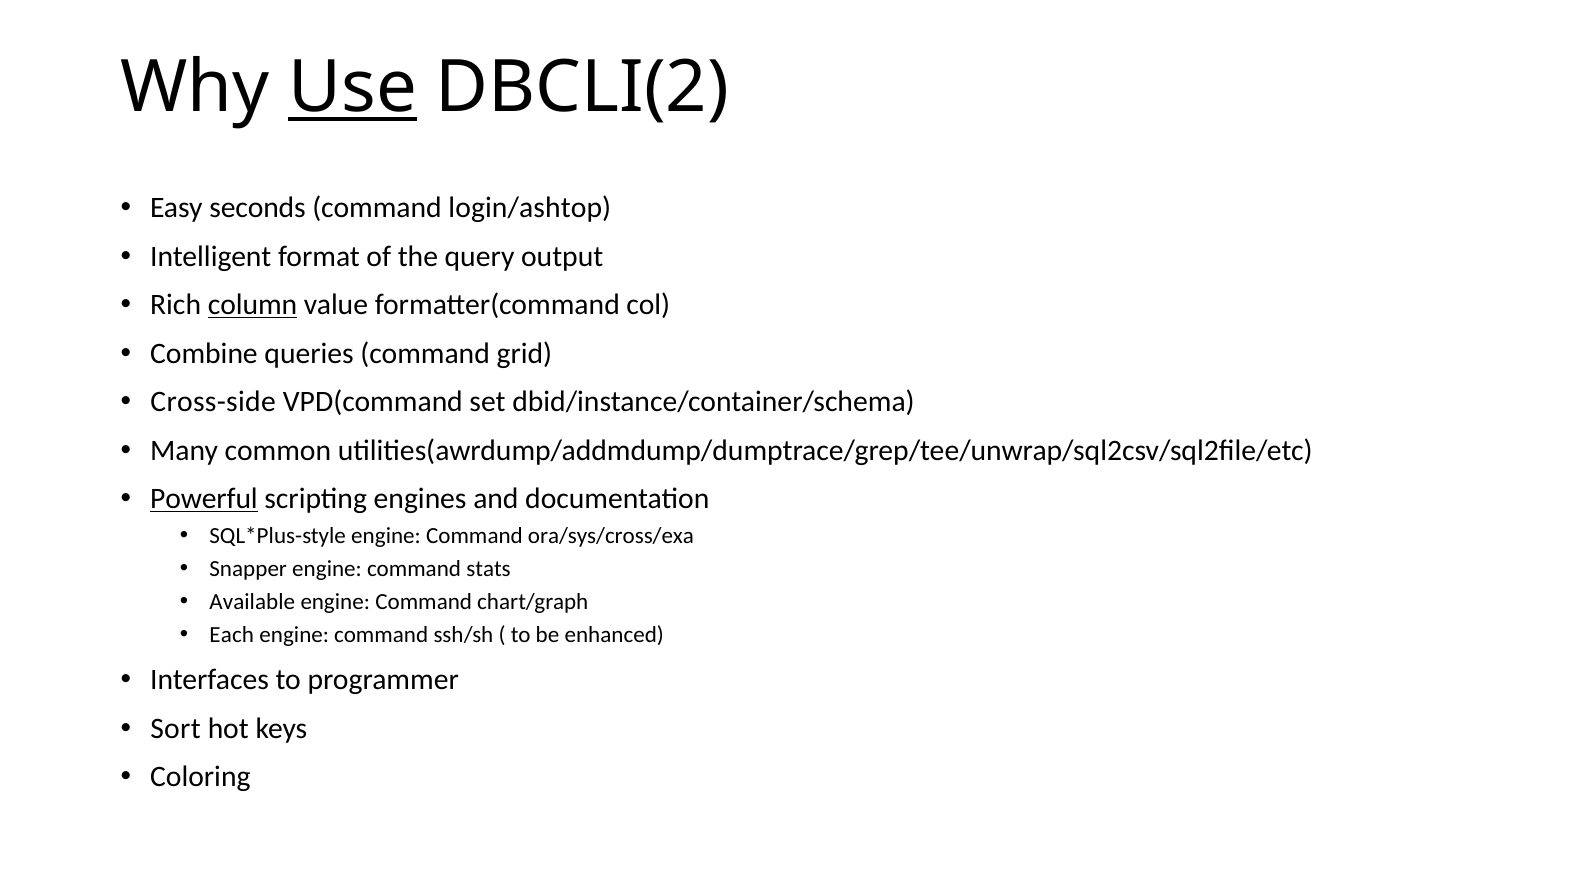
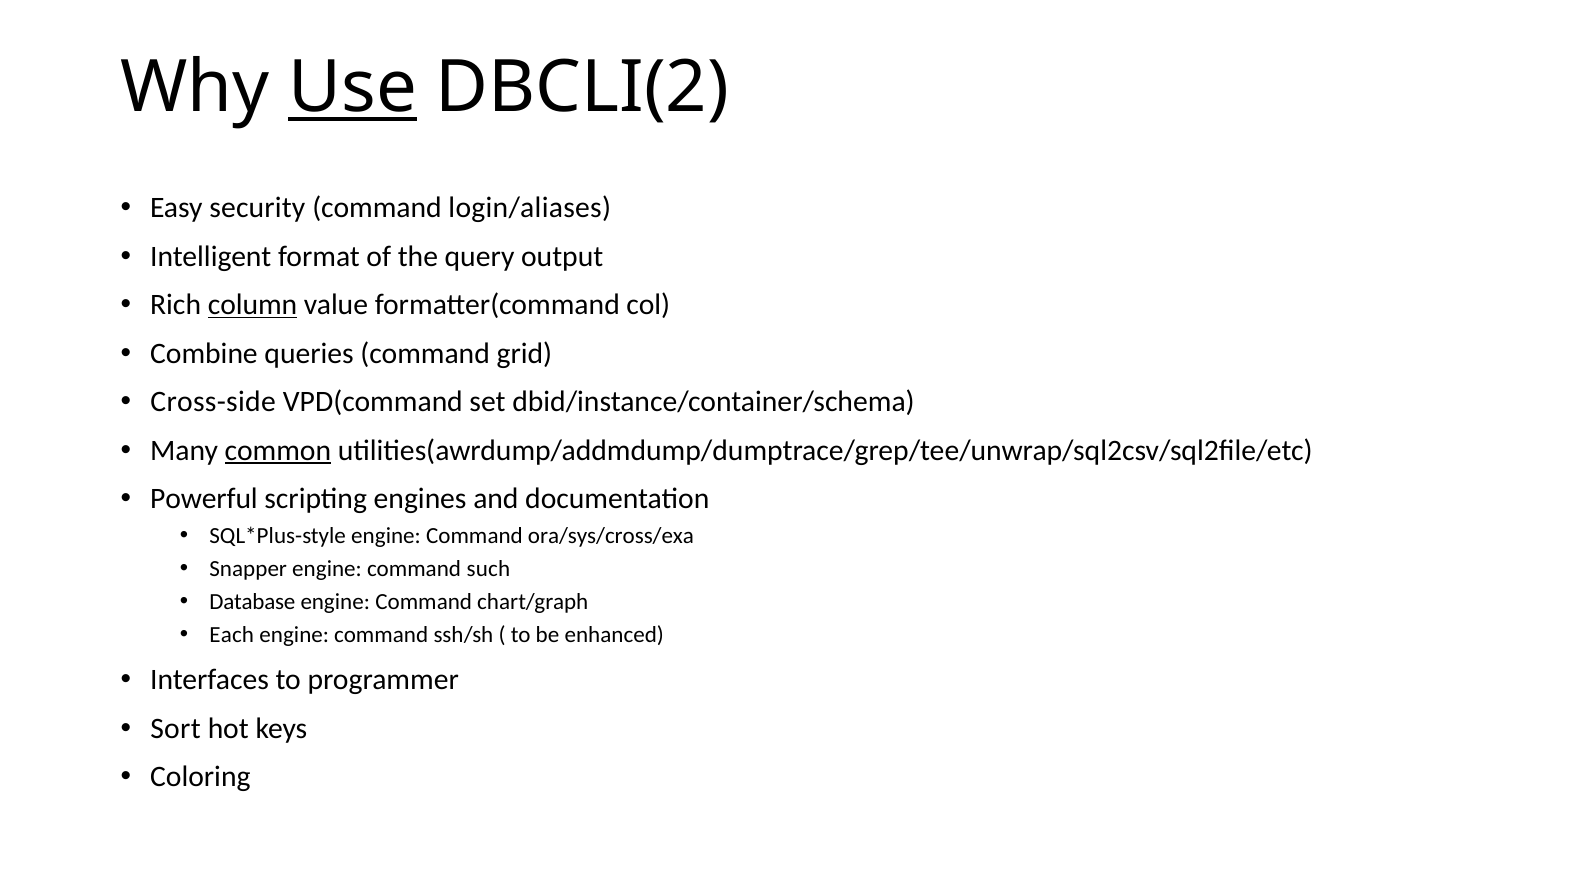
seconds: seconds -> security
login/ashtop: login/ashtop -> login/aliases
common underline: none -> present
Powerful underline: present -> none
stats: stats -> such
Available: Available -> Database
